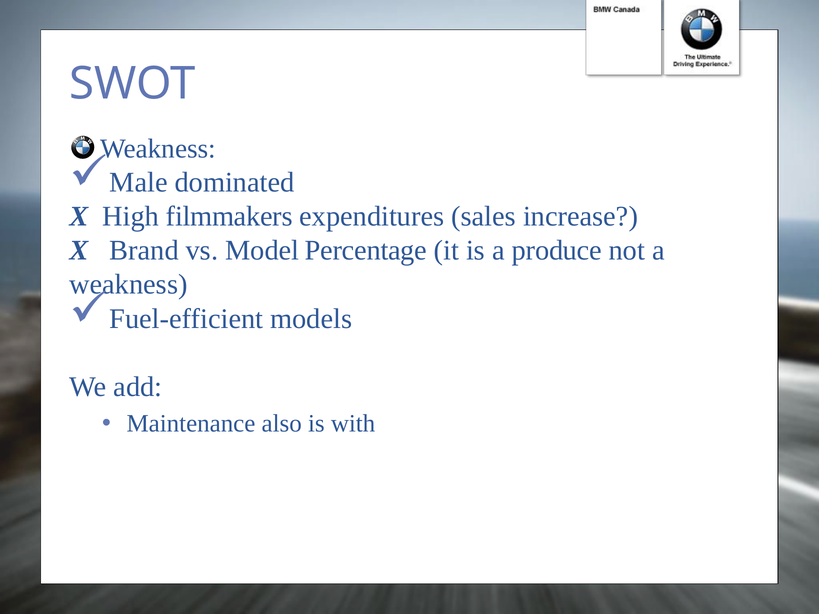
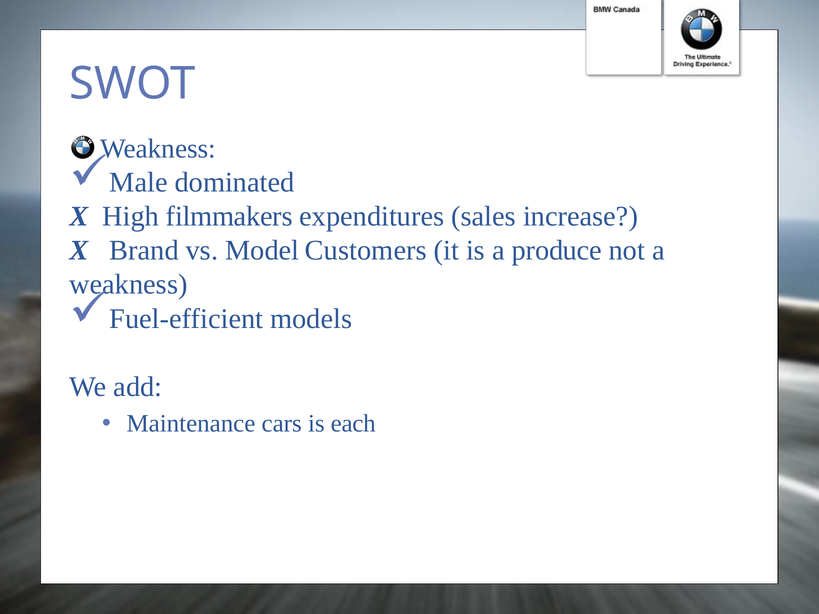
Percentage: Percentage -> Customers
also: also -> cars
with: with -> each
